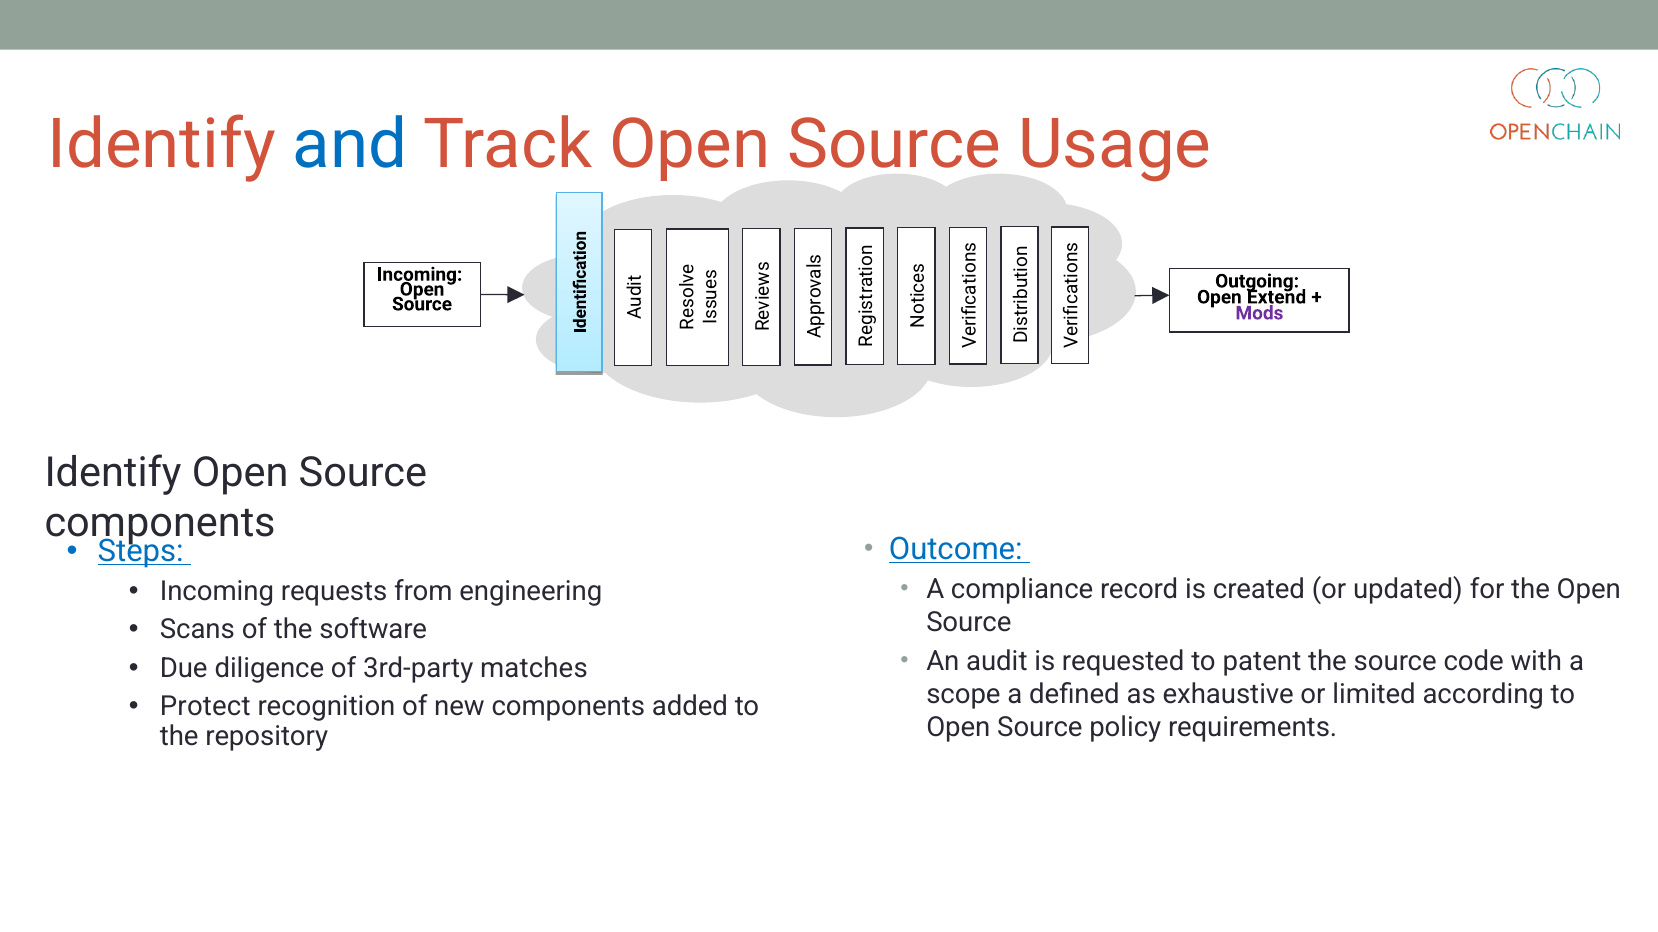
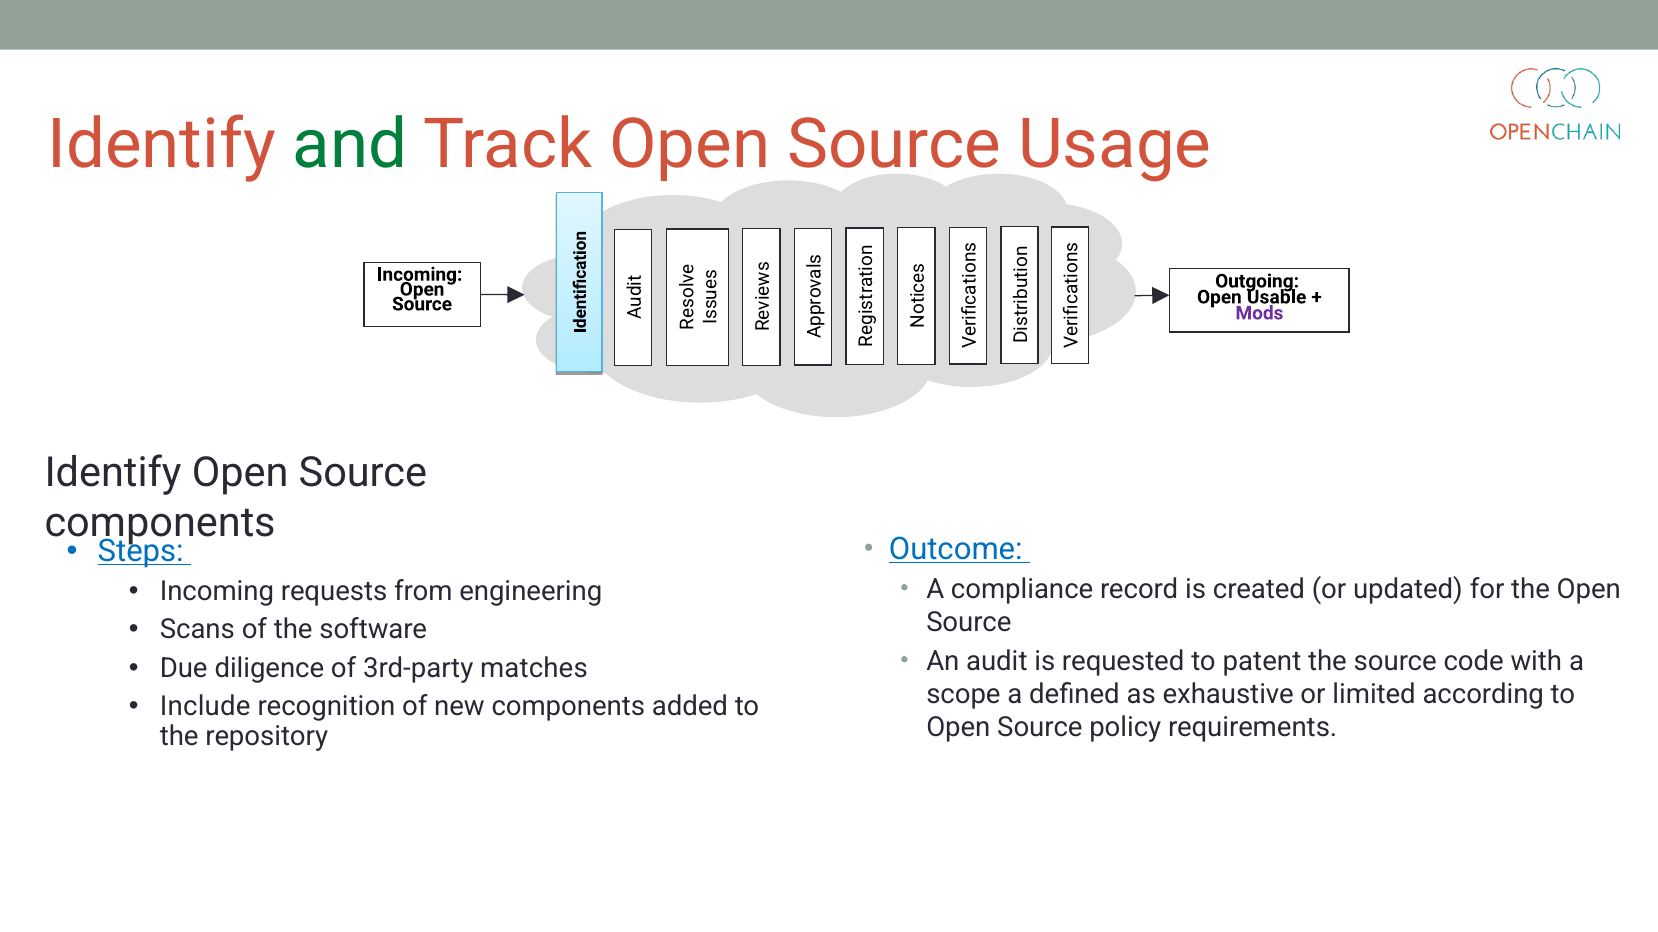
and colour: blue -> green
Extend: Extend -> Usable
Protect: Protect -> Include
